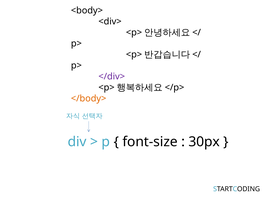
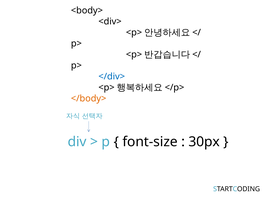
</div> colour: purple -> blue
